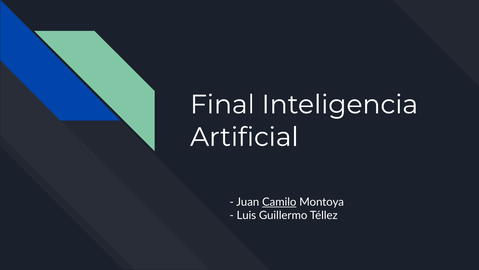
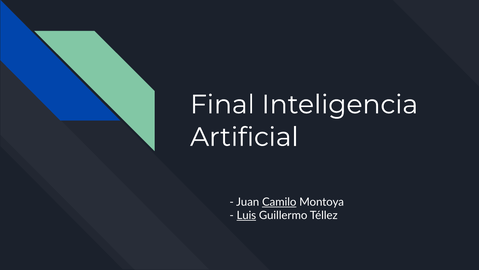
Luis underline: none -> present
